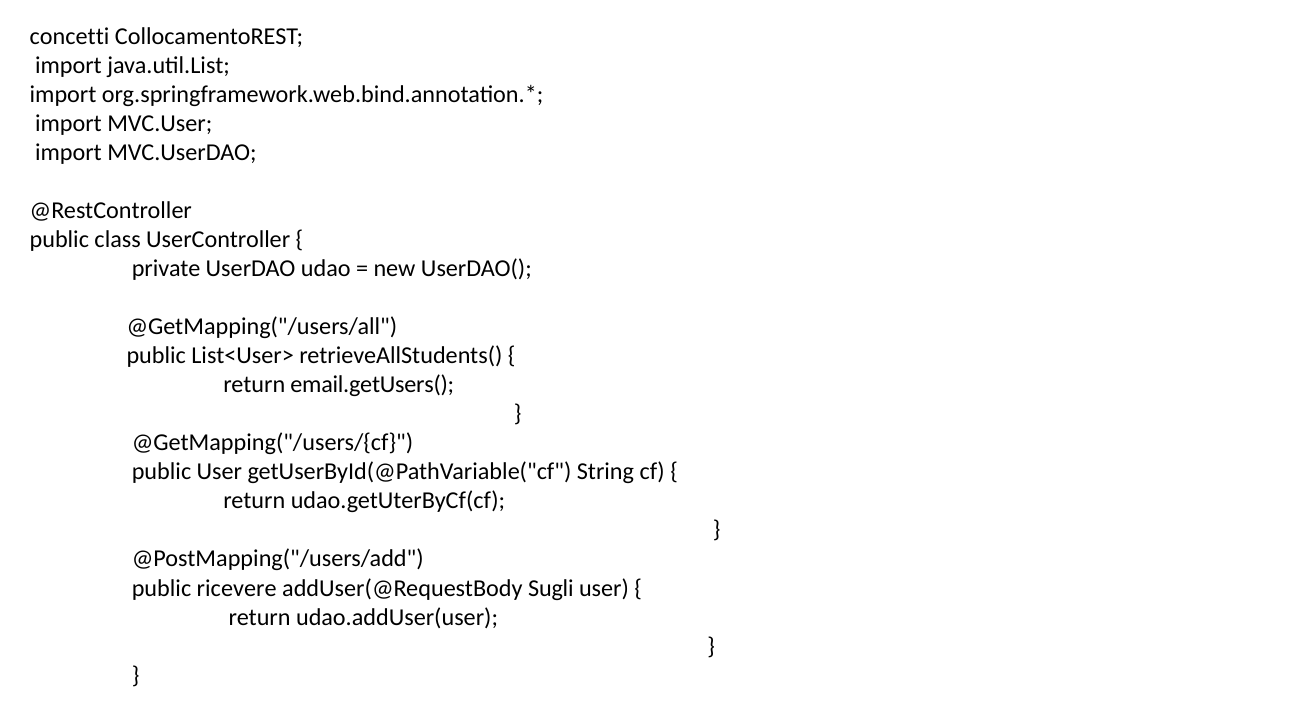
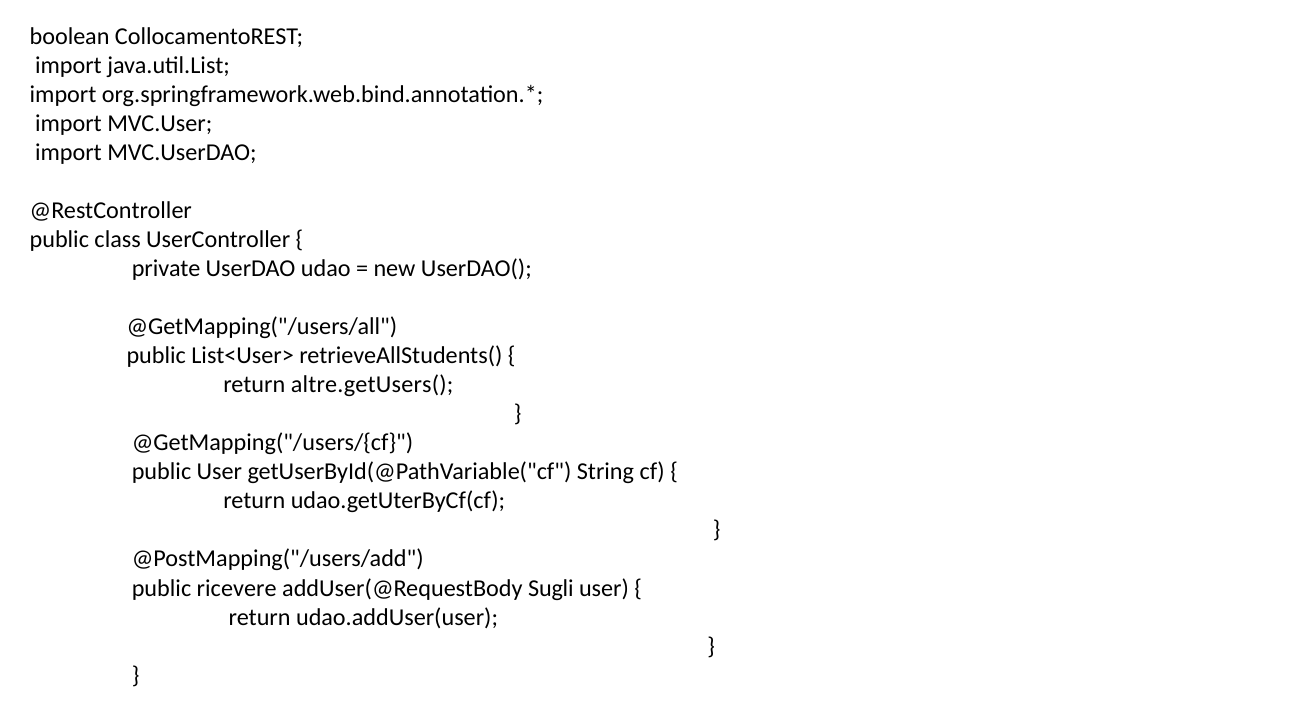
concetti: concetti -> boolean
email.getUsers(: email.getUsers( -> altre.getUsers(
